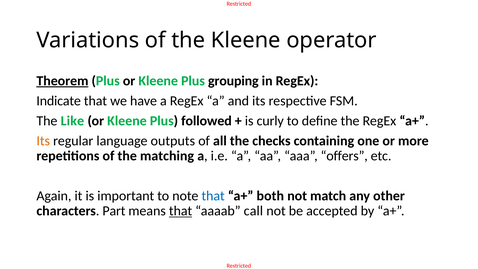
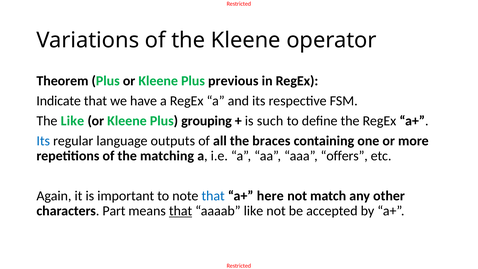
Theorem underline: present -> none
grouping: grouping -> previous
followed: followed -> grouping
curly: curly -> such
Its at (43, 141) colour: orange -> blue
checks: checks -> braces
both: both -> here
aaaab call: call -> like
